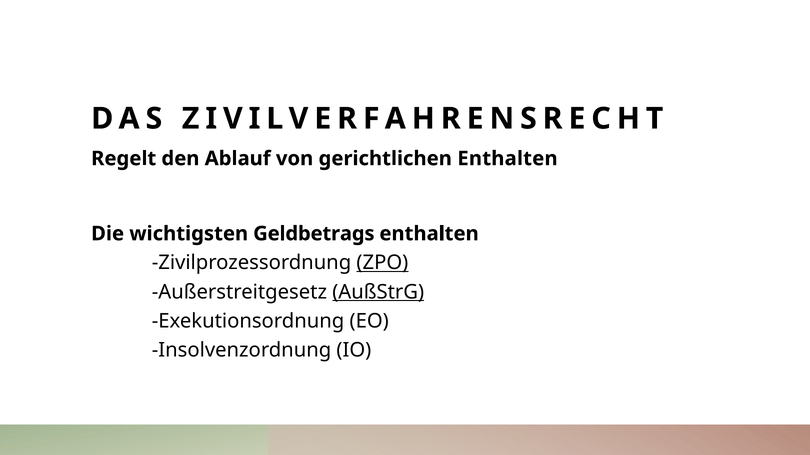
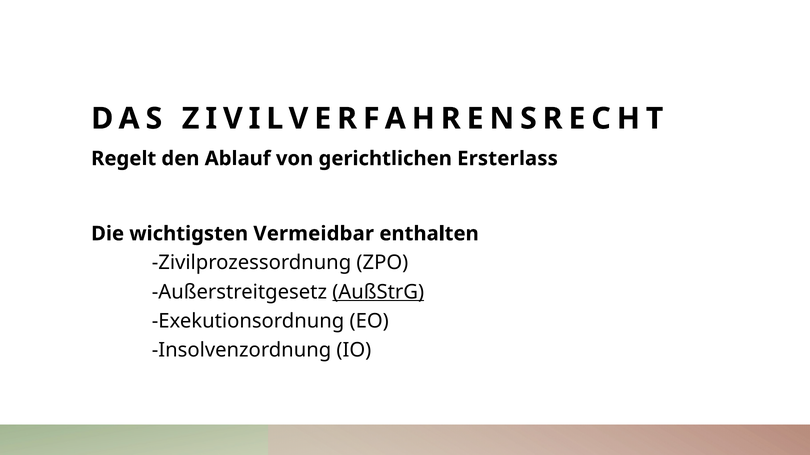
gerichtlichen Enthalten: Enthalten -> Ersterlass
Geldbetrags: Geldbetrags -> Vermeidbar
ZPO underline: present -> none
